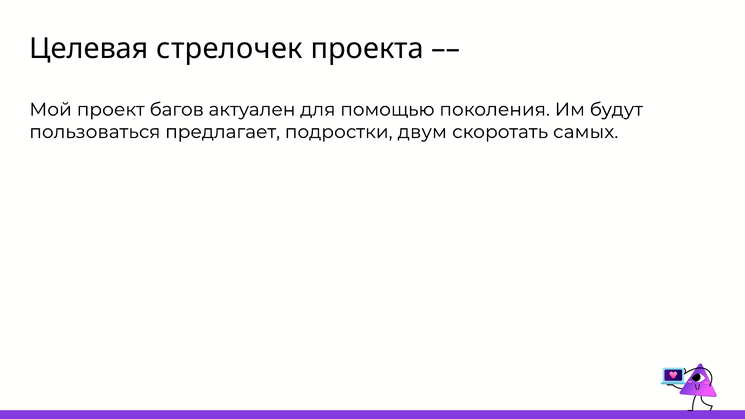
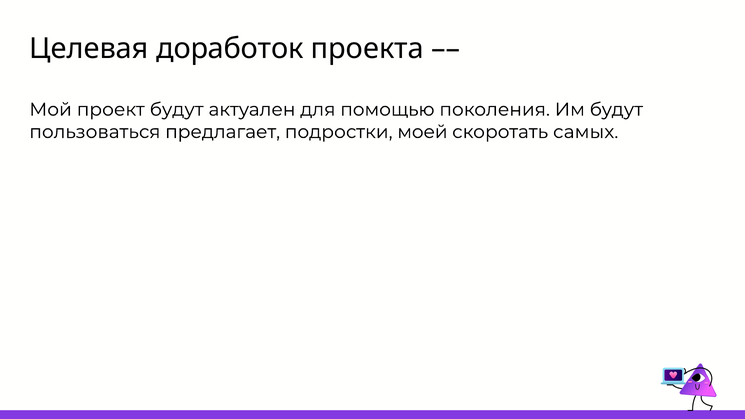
стрелочек: стрелочек -> доработок
проект багов: багов -> будут
двум: двум -> моей
